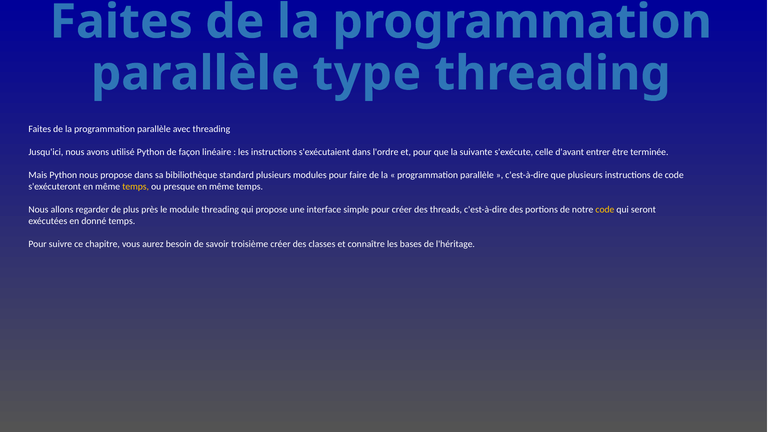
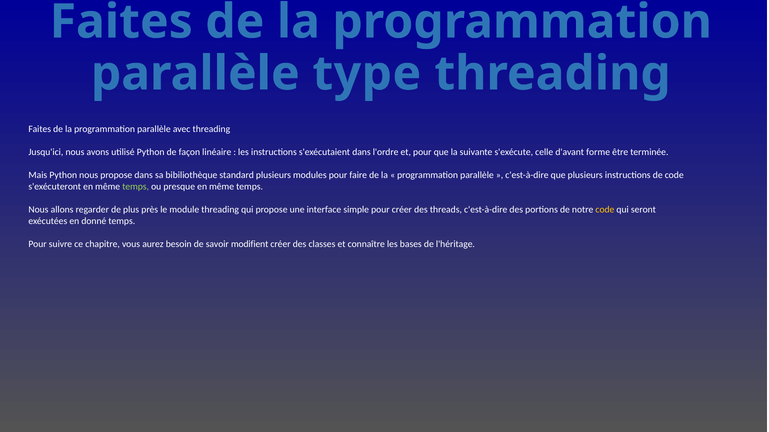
entrer: entrer -> forme
temps at (136, 187) colour: yellow -> light green
troisième: troisième -> modifient
